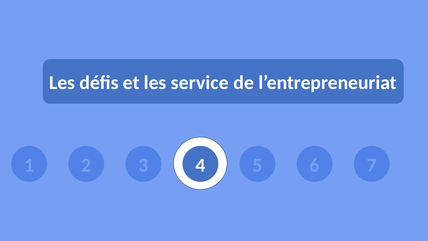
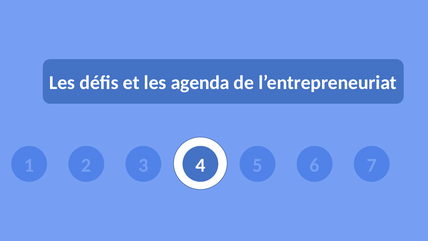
service: service -> agenda
